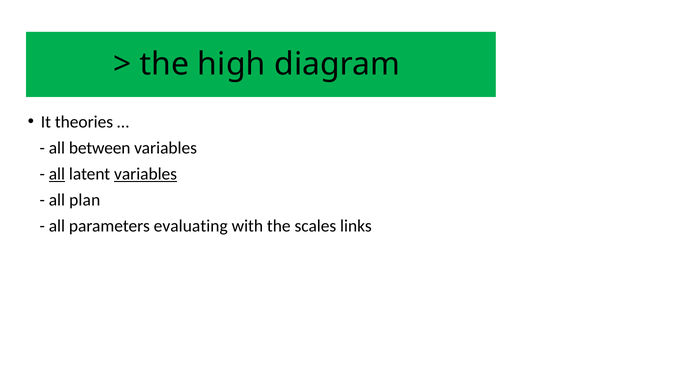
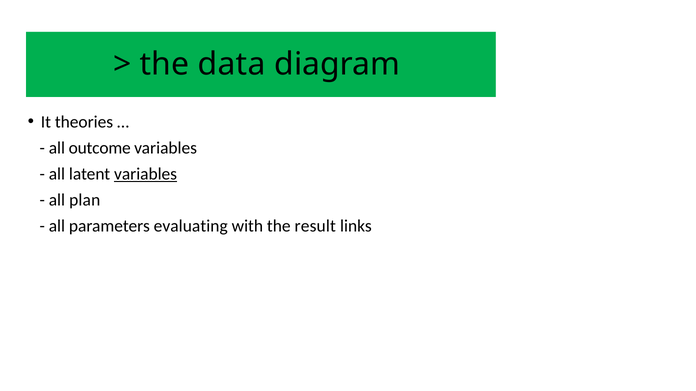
high: high -> data
between: between -> outcome
all at (57, 174) underline: present -> none
scales: scales -> result
